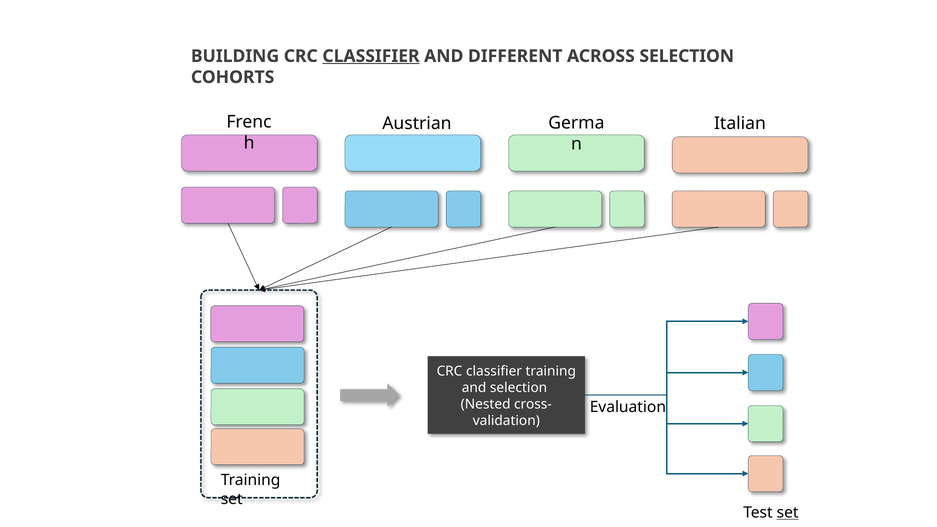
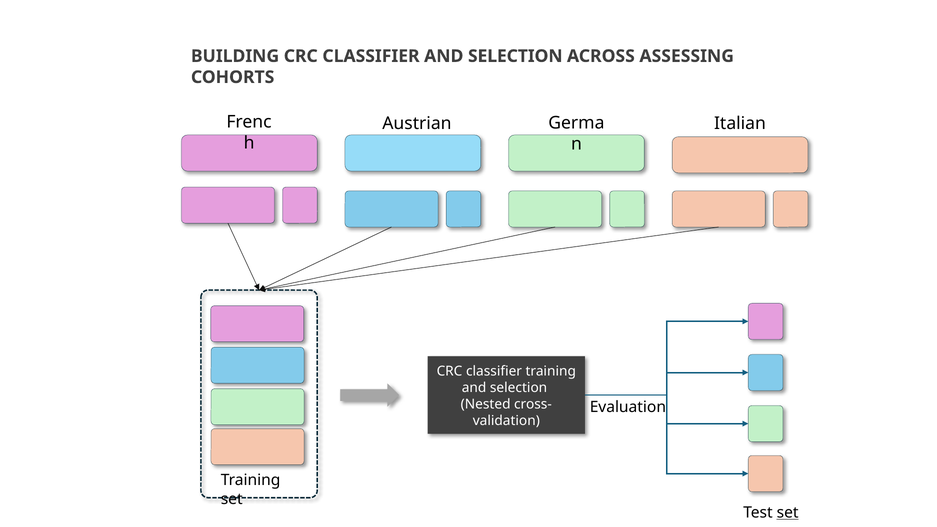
CLASSIFIER at (371, 56) underline: present -> none
DIFFERENT at (515, 56): DIFFERENT -> SELECTION
ACROSS SELECTION: SELECTION -> ASSESSING
